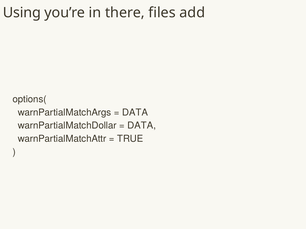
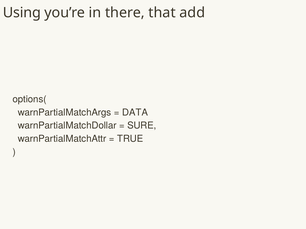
files: files -> that
DATA at (142, 126): DATA -> SURE
